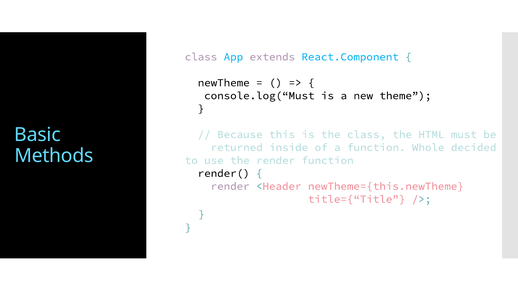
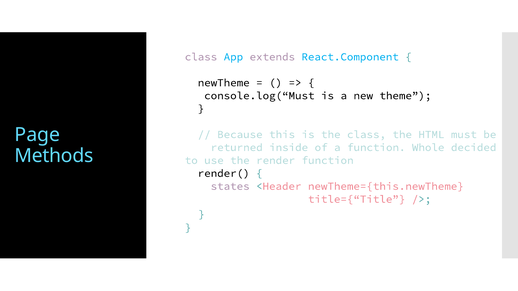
Basic: Basic -> Page
render at (230, 186): render -> states
